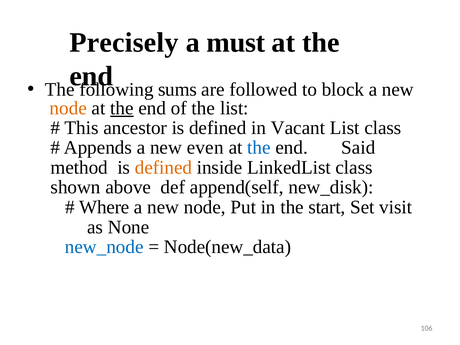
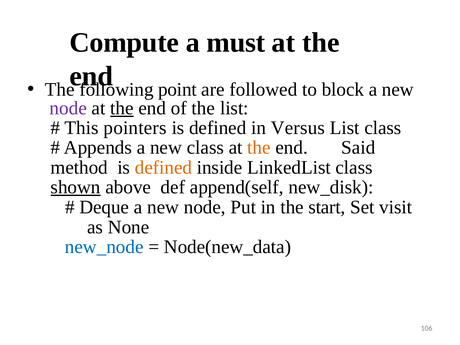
Precisely: Precisely -> Compute
sums: sums -> point
node at (68, 108) colour: orange -> purple
ancestor: ancestor -> pointers
Vacant: Vacant -> Versus
new even: even -> class
the at (259, 148) colour: blue -> orange
shown underline: none -> present
Where: Where -> Deque
